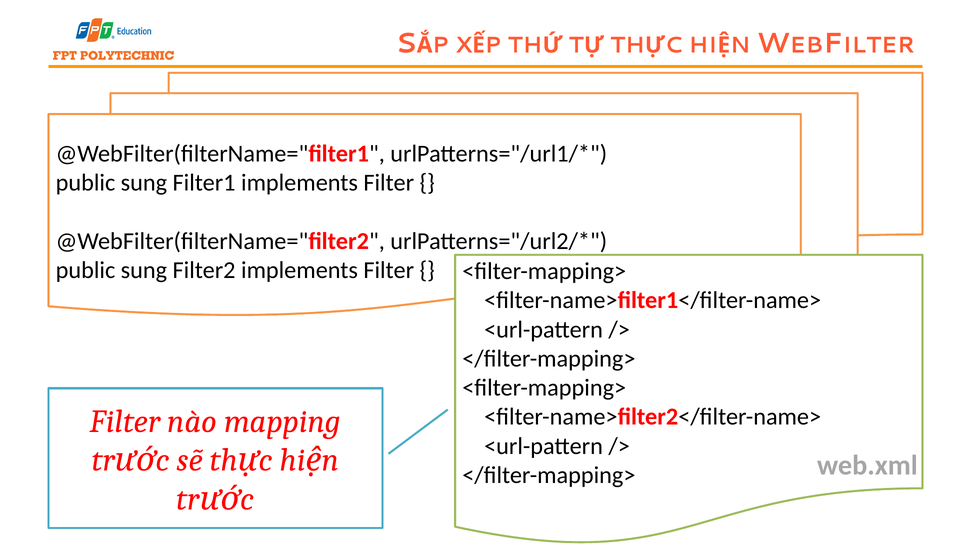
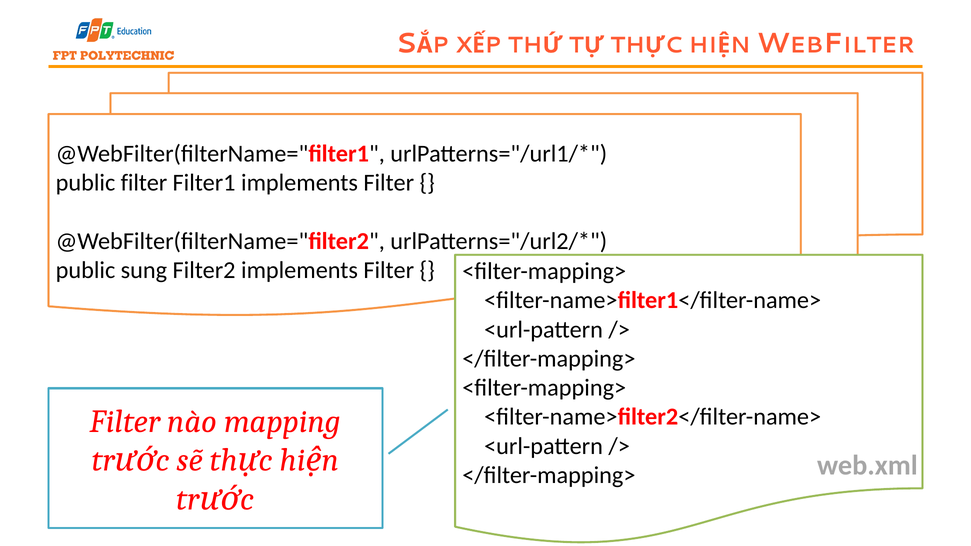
sung at (144, 183): sung -> filter
